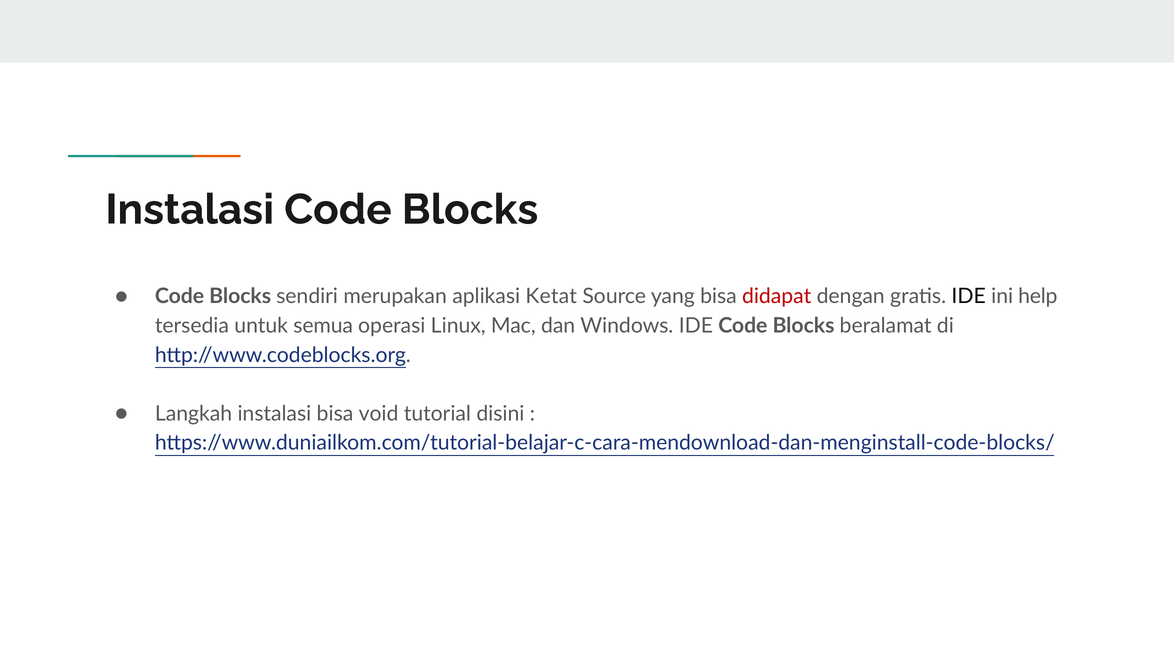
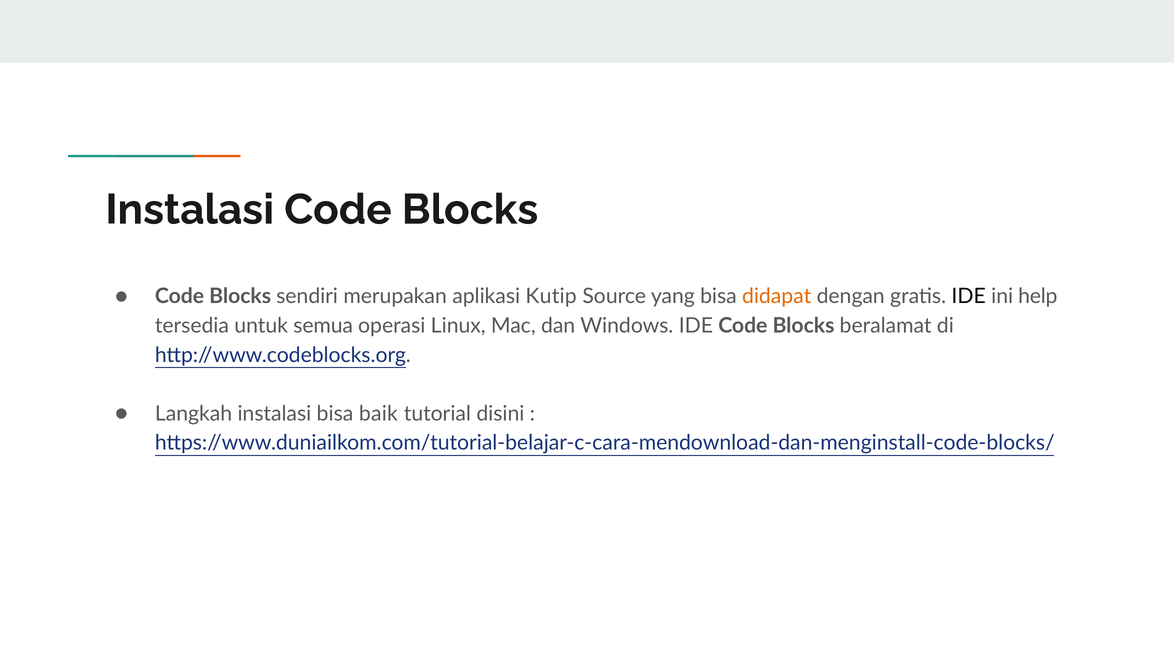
Ketat: Ketat -> Kutip
didapat colour: red -> orange
void: void -> baik
